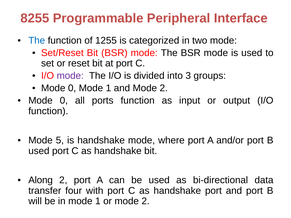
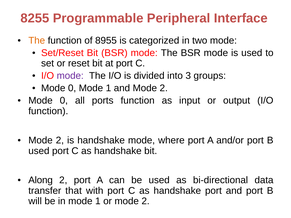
The at (37, 41) colour: blue -> orange
1255: 1255 -> 8955
5 at (60, 141): 5 -> 2
four: four -> that
